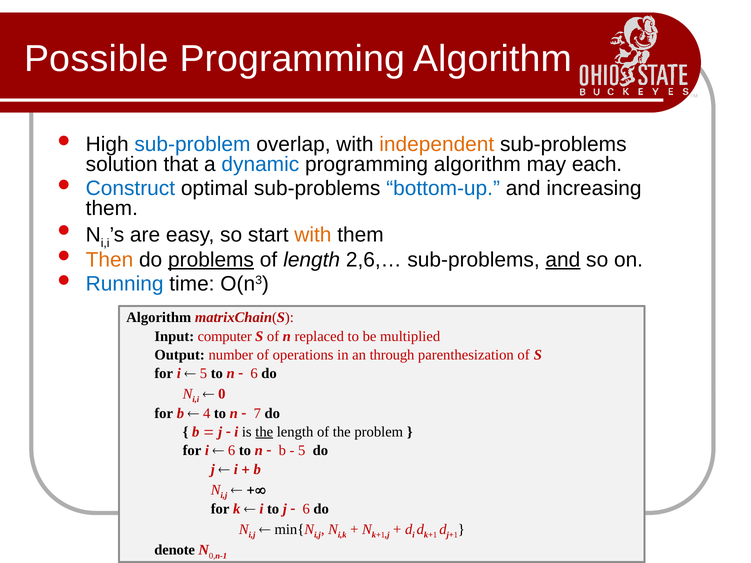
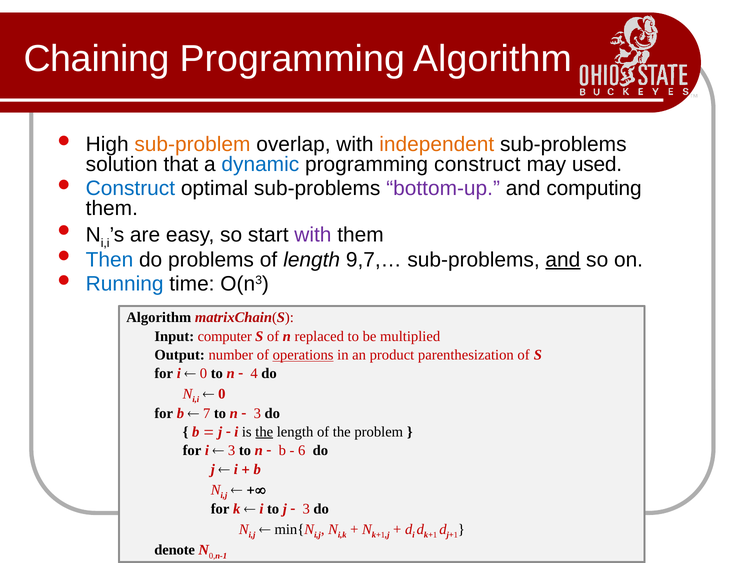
Possible: Possible -> Chaining
sub-problem colour: blue -> orange
algorithm at (477, 164): algorithm -> construct
each: each -> used
bottom-up colour: blue -> purple
increasing: increasing -> computing
with at (313, 235) colour: orange -> purple
Then colour: orange -> blue
problems underline: present -> none
2,6,…: 2,6,… -> 9,7,…
operations underline: none -> present
through: through -> product
5 at (203, 374): 5 -> 0
6 at (254, 374): 6 -> 4
4: 4 -> 7
7 at (257, 413): 7 -> 3
6 at (232, 451): 6 -> 3
5 at (302, 451): 5 -> 6
6 at (306, 509): 6 -> 3
